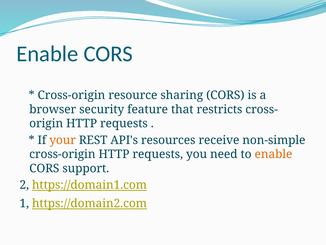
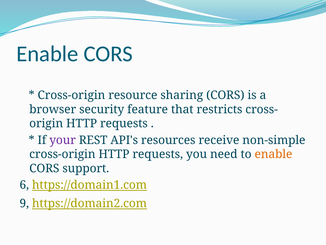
your colour: orange -> purple
2: 2 -> 6
1: 1 -> 9
